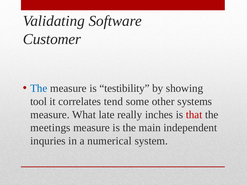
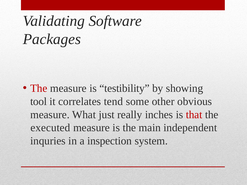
Customer: Customer -> Packages
The at (39, 88) colour: blue -> red
systems: systems -> obvious
late: late -> just
meetings: meetings -> executed
numerical: numerical -> inspection
